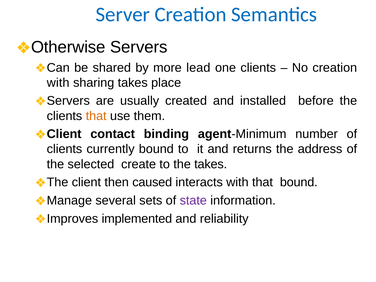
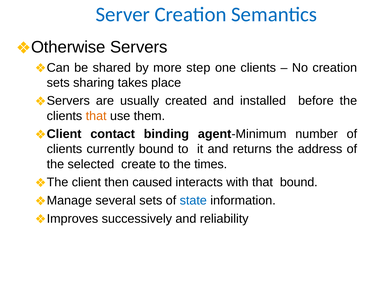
lead: lead -> step
with at (58, 83): with -> sets
the takes: takes -> times
state colour: purple -> blue
implemented: implemented -> successively
